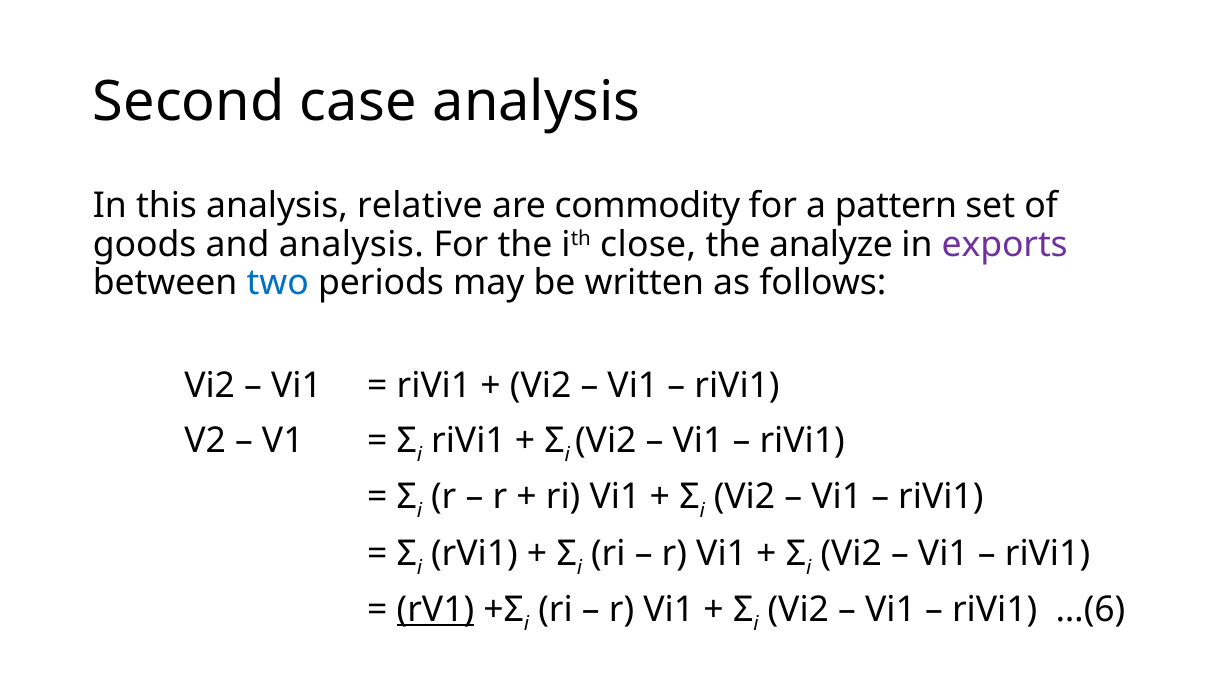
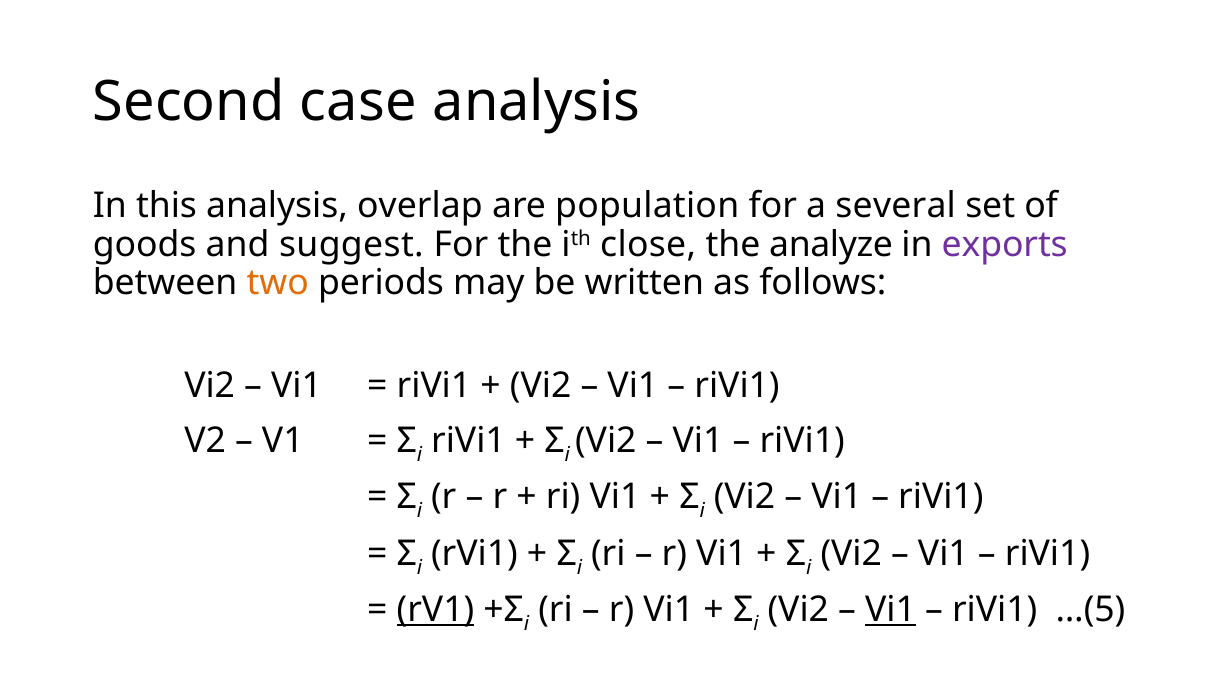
relative: relative -> overlap
commodity: commodity -> population
pattern: pattern -> several
and analysis: analysis -> suggest
two colour: blue -> orange
Vi1 at (890, 610) underline: none -> present
…(6: …(6 -> …(5
